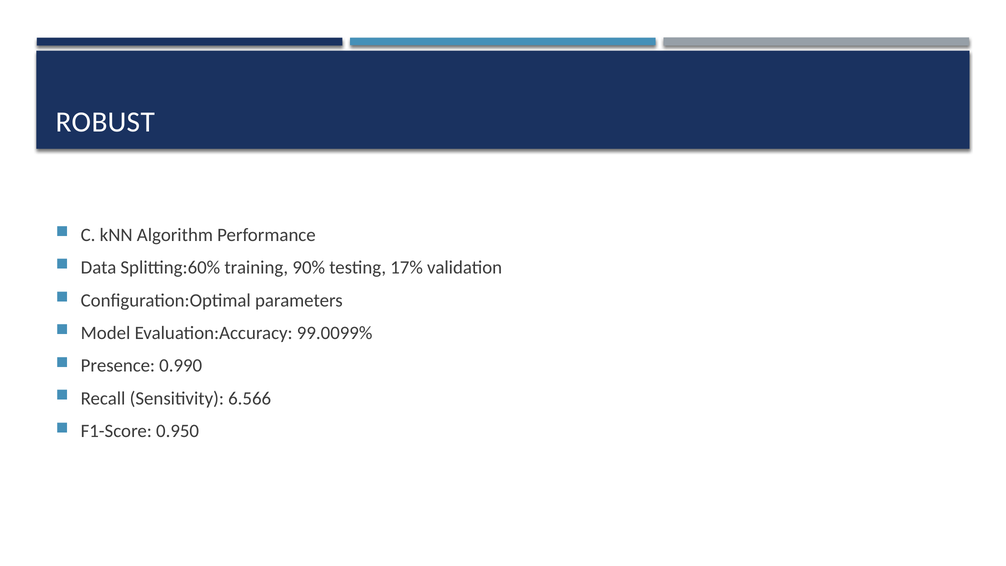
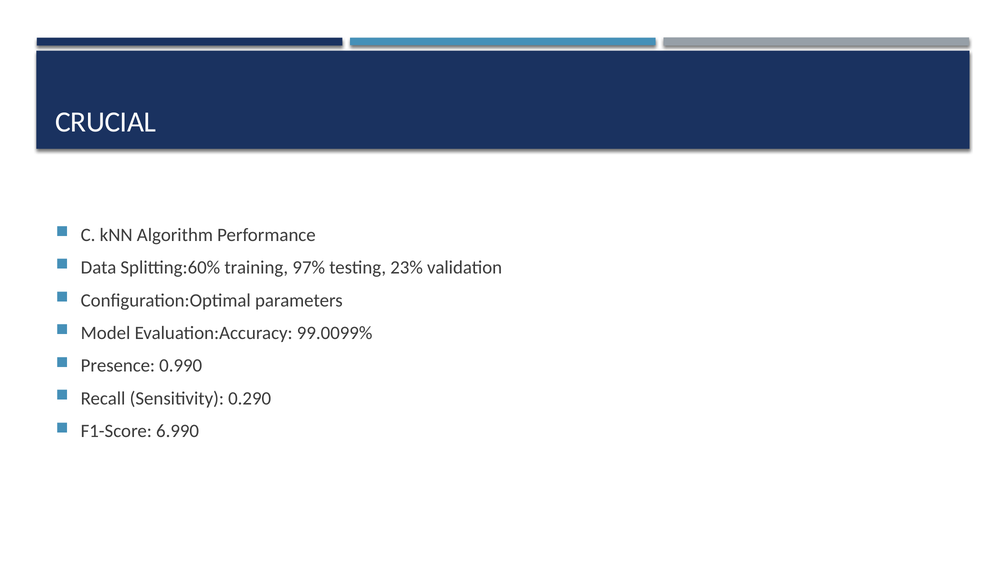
ROBUST: ROBUST -> CRUCIAL
90%: 90% -> 97%
17%: 17% -> 23%
6.566: 6.566 -> 0.290
0.950: 0.950 -> 6.990
